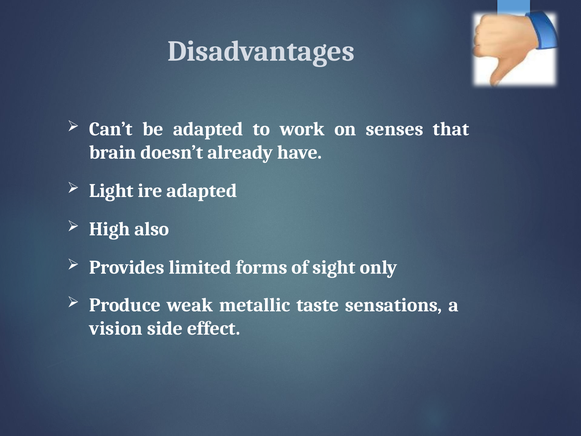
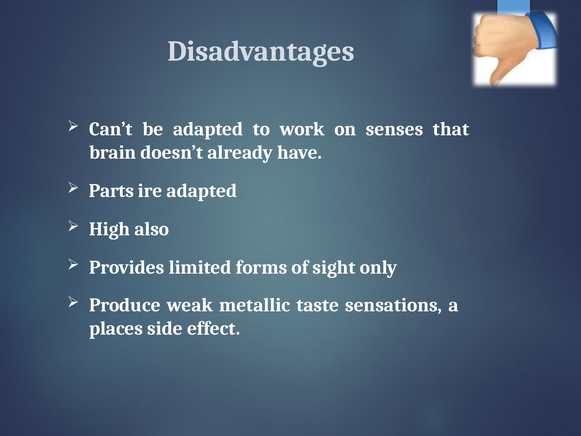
Light: Light -> Parts
vision: vision -> places
